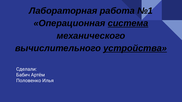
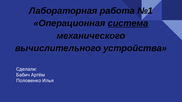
устройства underline: present -> none
